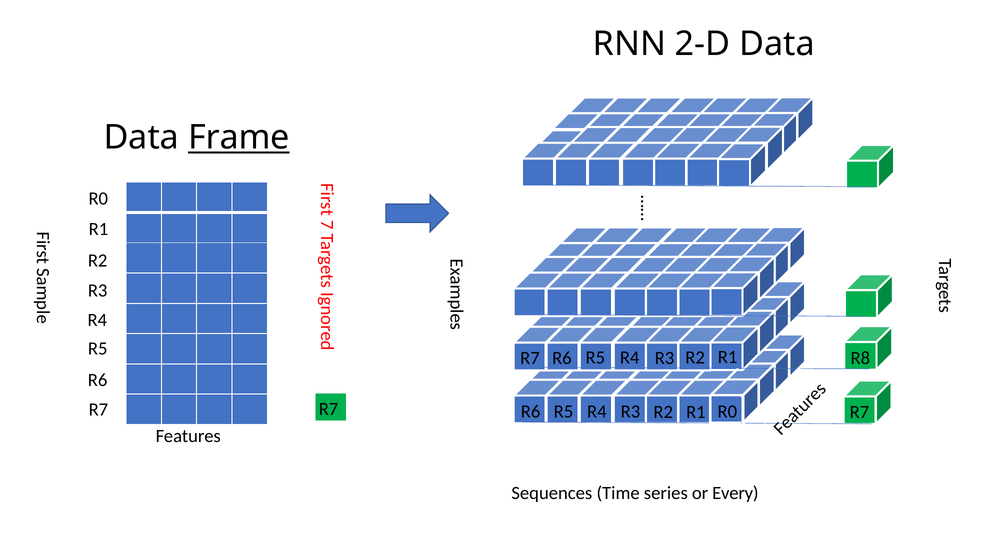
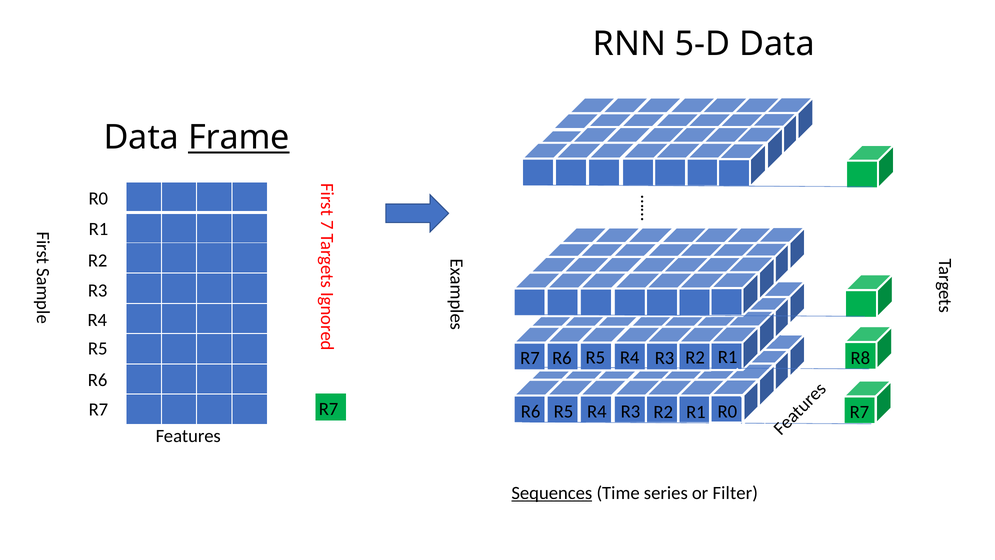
2-D: 2-D -> 5-D
Sequences underline: none -> present
Every: Every -> Filter
